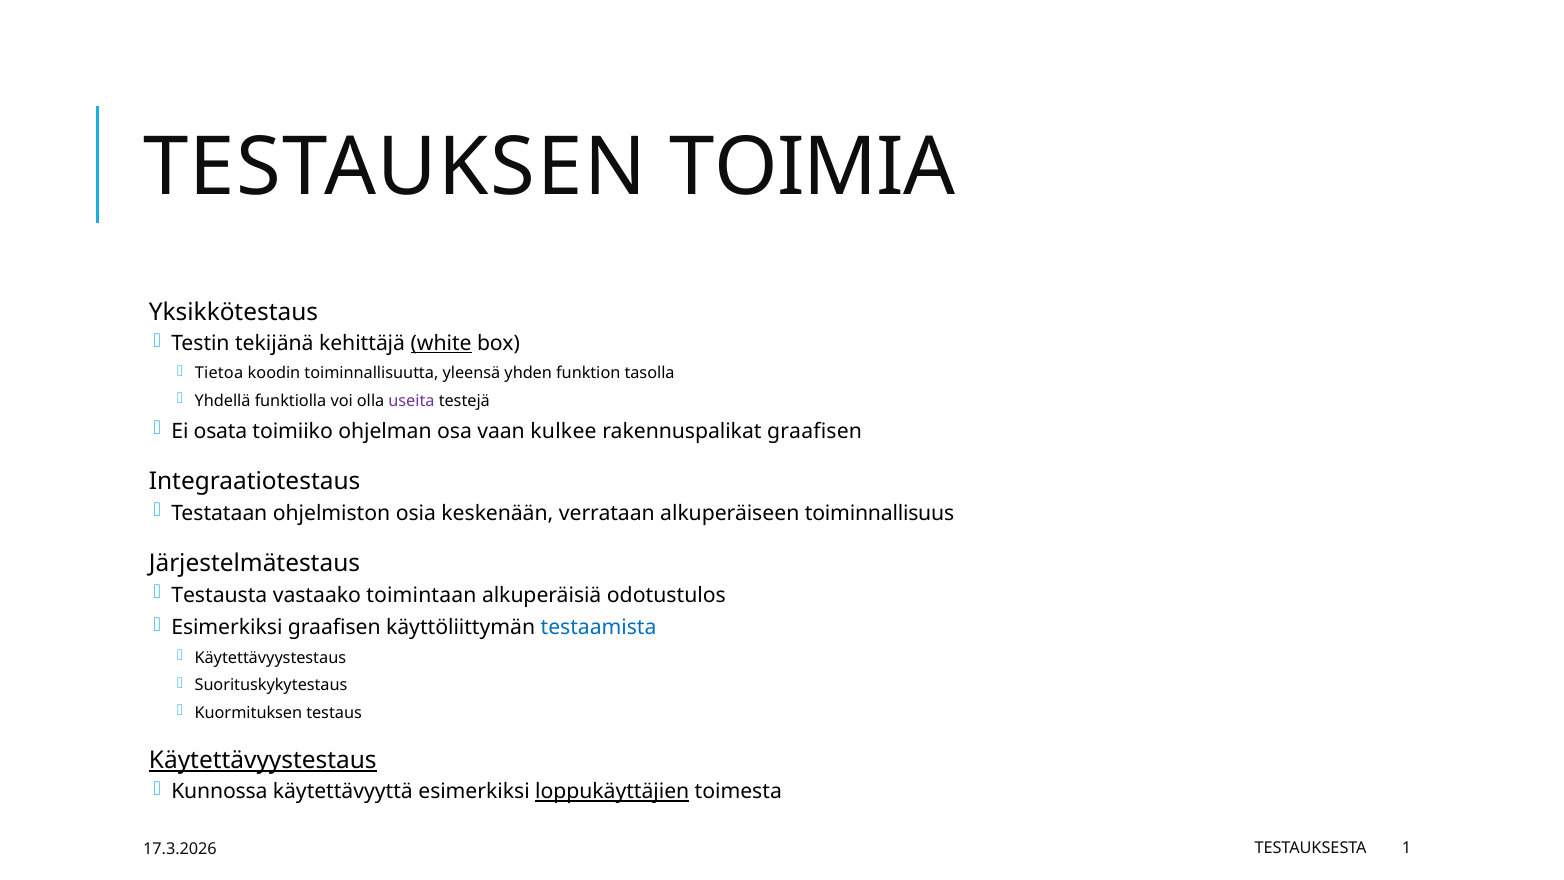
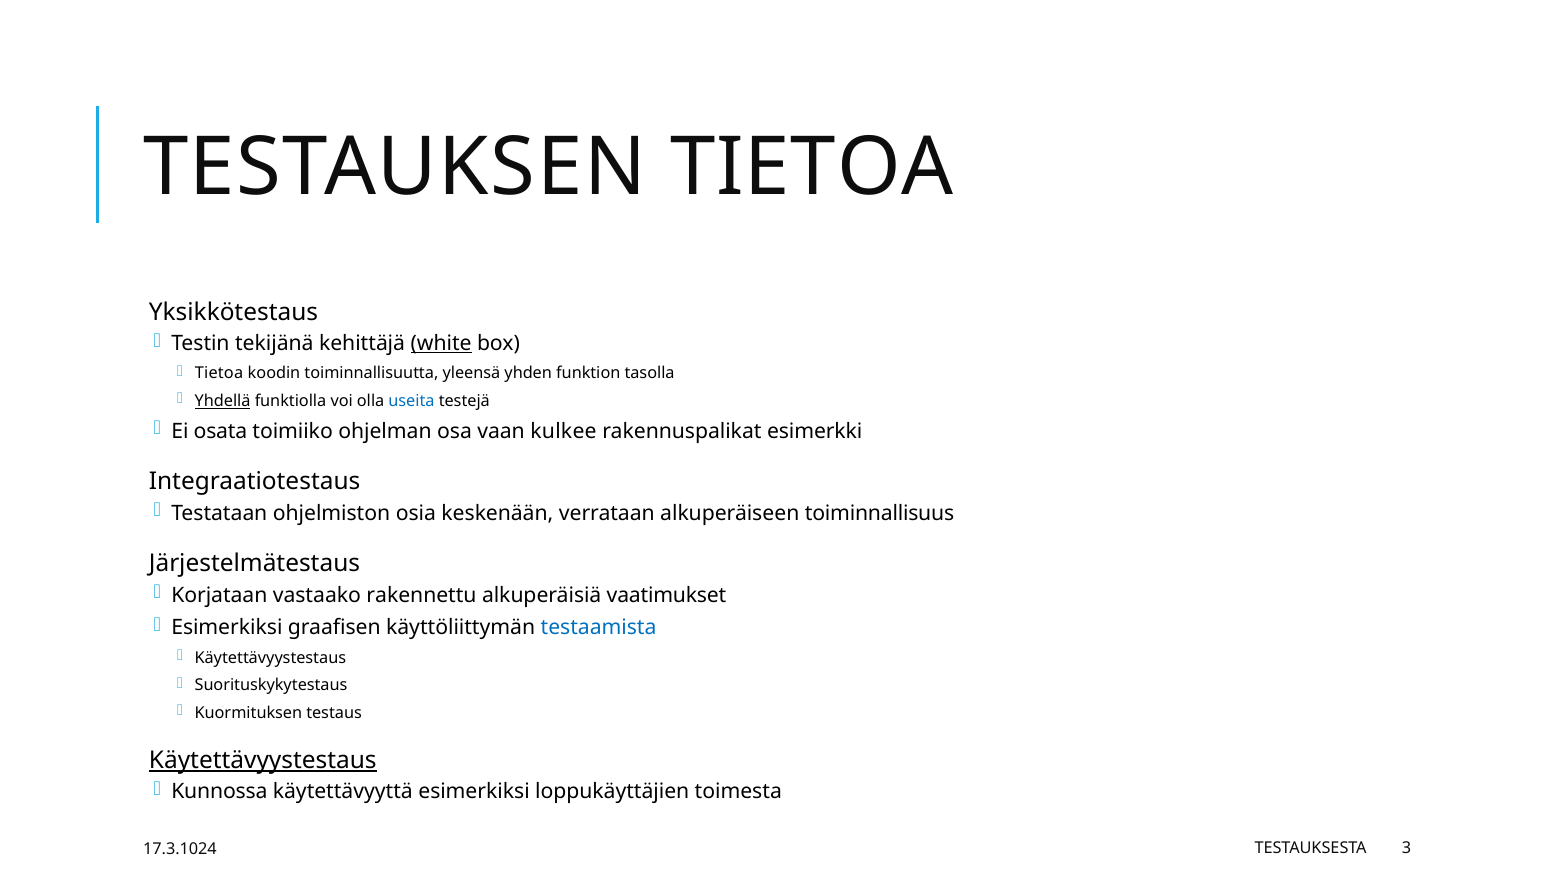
TESTAUKSEN TOIMIA: TOIMIA -> TIETOA
Yhdellä underline: none -> present
useita colour: purple -> blue
rakennuspalikat graafisen: graafisen -> esimerkki
Testausta: Testausta -> Korjataan
toimintaan: toimintaan -> rakennettu
odotustulos: odotustulos -> vaatimukset
loppukäyttäjien underline: present -> none
1: 1 -> 3
17.3.2026: 17.3.2026 -> 17.3.1024
